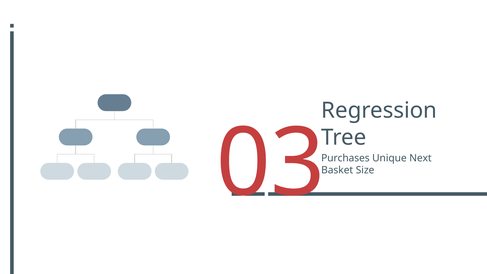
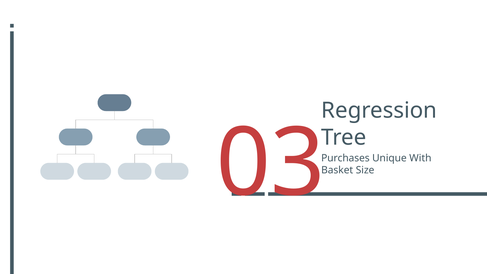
Next: Next -> With
